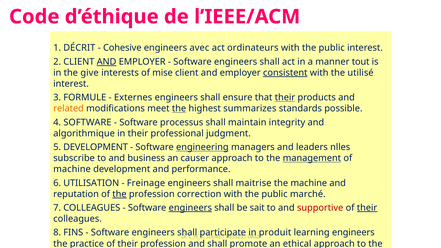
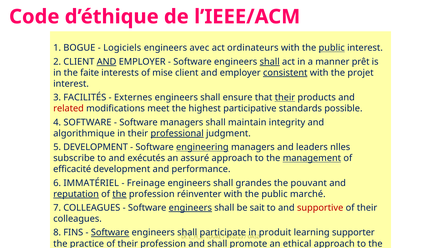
DÉCRIT: DÉCRIT -> BOGUE
Cohesive: Cohesive -> Logiciels
public at (332, 48) underline: none -> present
shall at (270, 62) underline: none -> present
tout: tout -> prêt
give: give -> faite
utilisé: utilisé -> projet
FORMULE: FORMULE -> FACILITÉS
related colour: orange -> red
the at (179, 109) underline: present -> none
summarizes: summarizes -> participative
Software processus: processus -> managers
professional underline: none -> present
business: business -> exécutés
causer: causer -> assuré
machine at (72, 169): machine -> efficacité
UTILISATION: UTILISATION -> IMMATÉRIEL
maitrise: maitrise -> grandes
the machine: machine -> pouvant
reputation underline: none -> present
correction: correction -> réinventer
their at (367, 208) underline: present -> none
Software at (110, 233) underline: none -> present
learning engineers: engineers -> supporter
